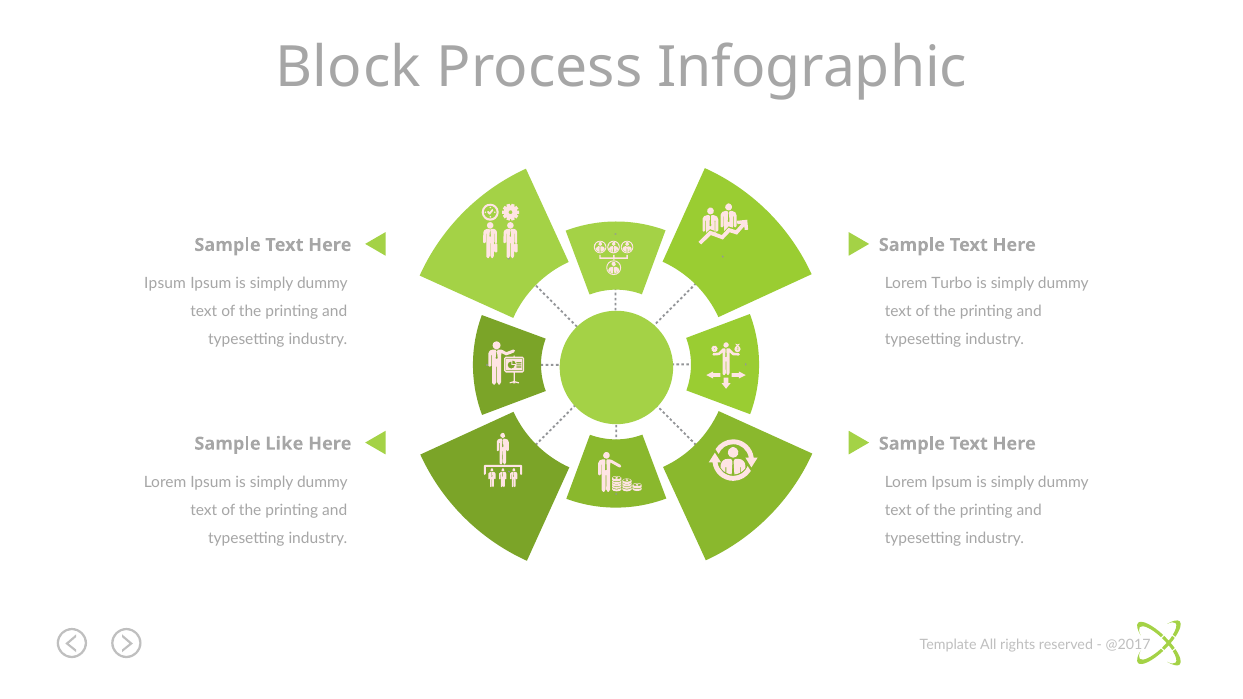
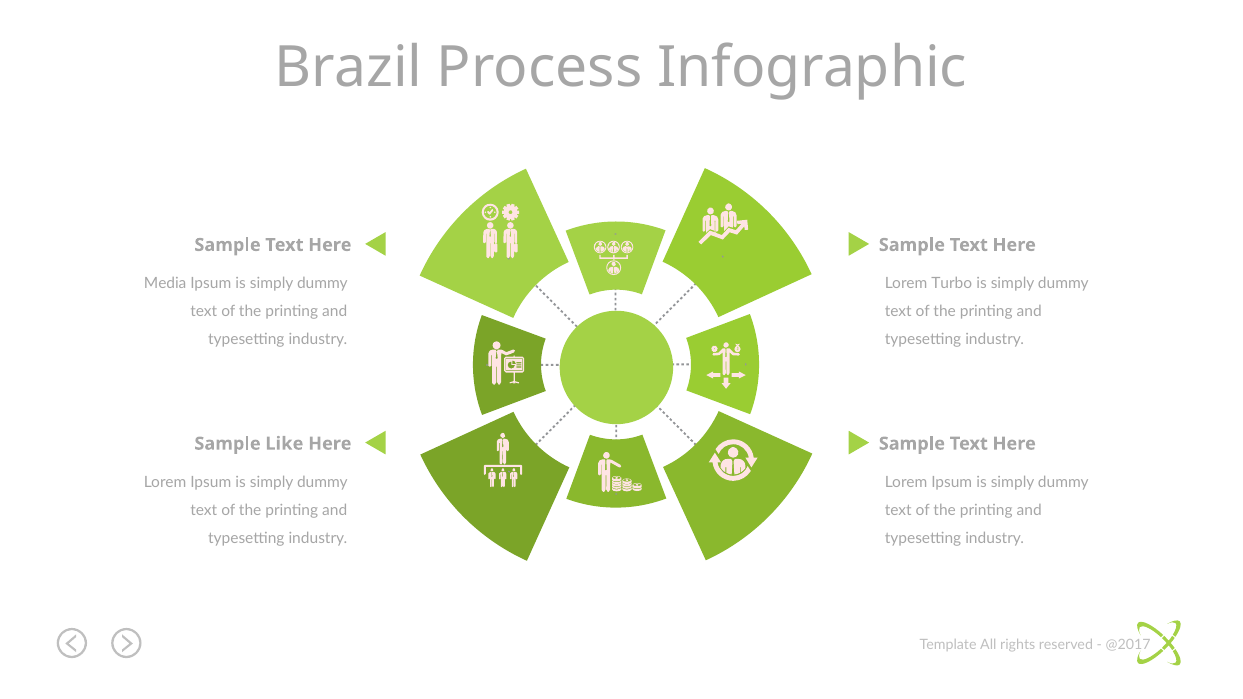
Block: Block -> Brazil
Ipsum at (165, 284): Ipsum -> Media
